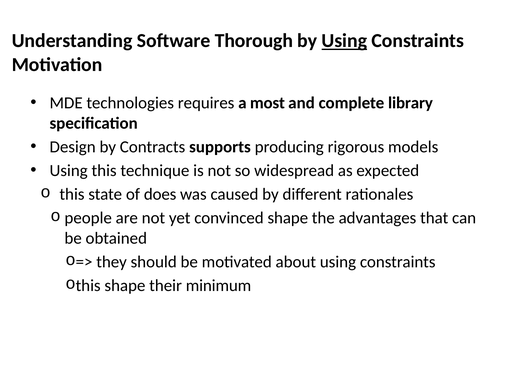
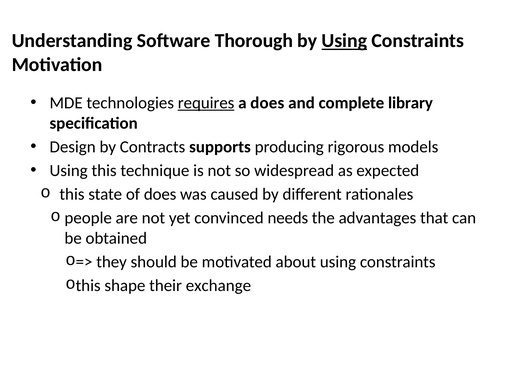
requires underline: none -> present
a most: most -> does
convinced shape: shape -> needs
minimum: minimum -> exchange
